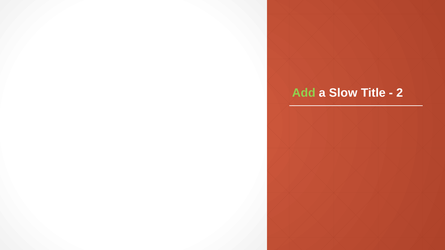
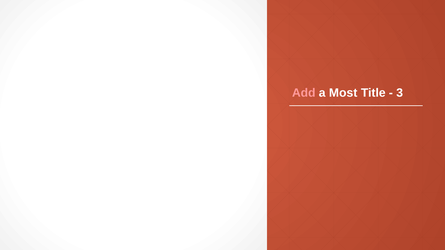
Add colour: light green -> pink
Slow: Slow -> Most
2: 2 -> 3
